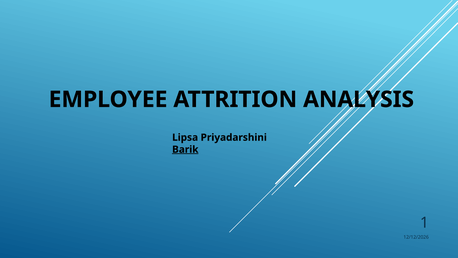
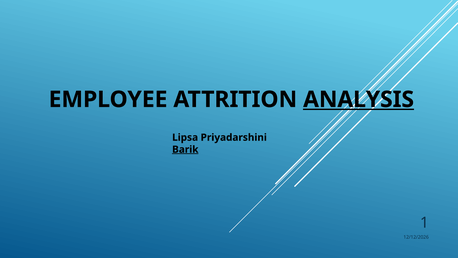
ANALYSIS underline: none -> present
